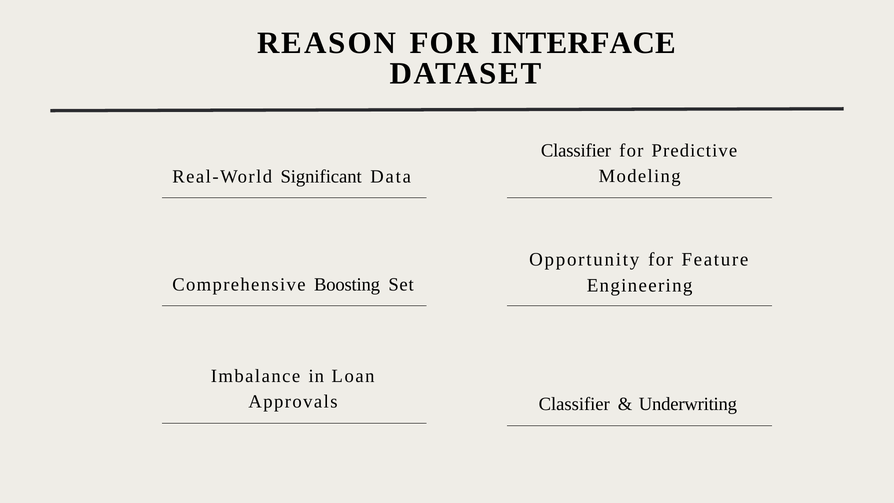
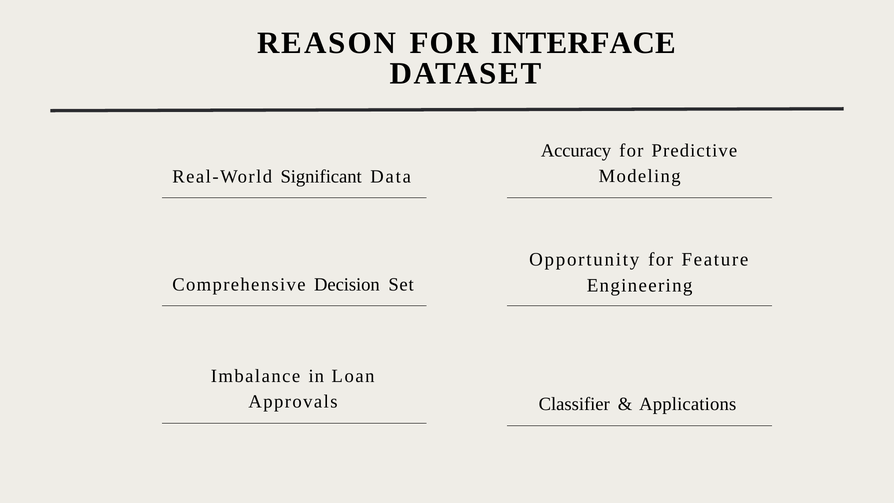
Classifier at (576, 151): Classifier -> Accuracy
Boosting: Boosting -> Decision
Underwriting: Underwriting -> Applications
